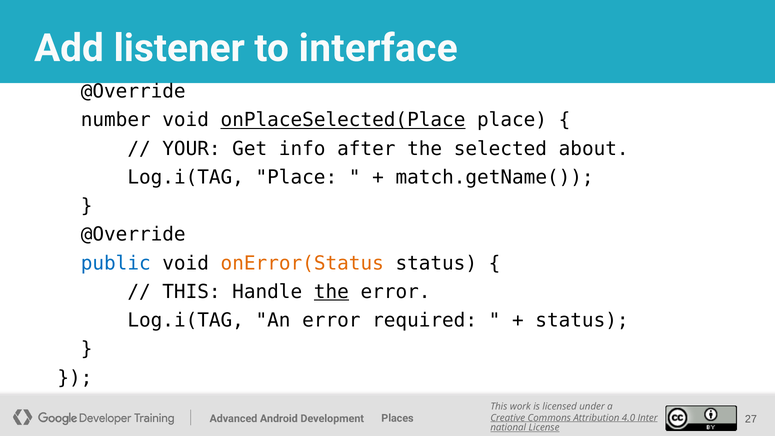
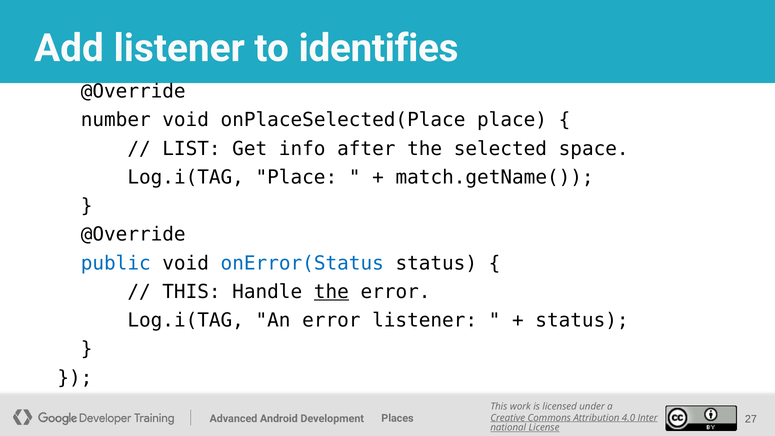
interface: interface -> identifies
onPlaceSelected(Place underline: present -> none
YOUR: YOUR -> LIST
about: about -> space
onError(Status colour: orange -> blue
error required: required -> listener
